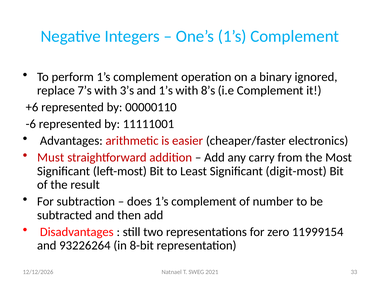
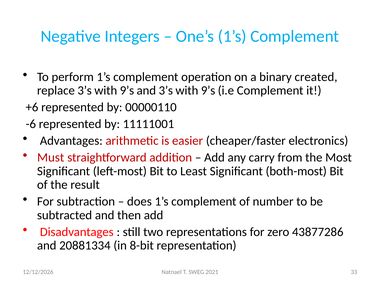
ignored: ignored -> created
replace 7’s: 7’s -> 3’s
3’s at (127, 91): 3’s -> 9’s
and 1’s: 1’s -> 3’s
8’s at (208, 91): 8’s -> 9’s
digit-most: digit-most -> both-most
11999154: 11999154 -> 43877286
93226264: 93226264 -> 20881334
